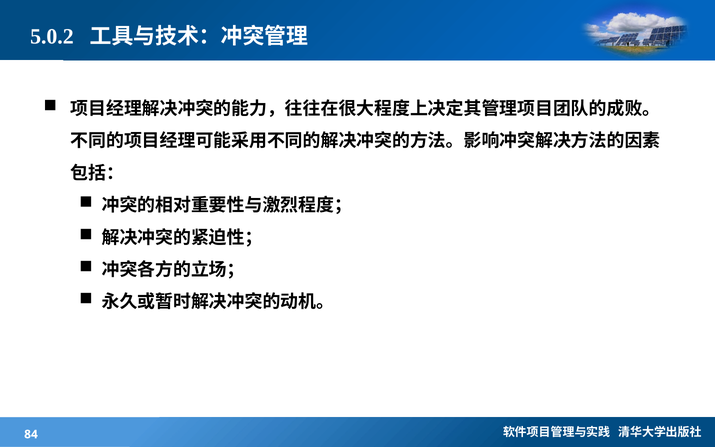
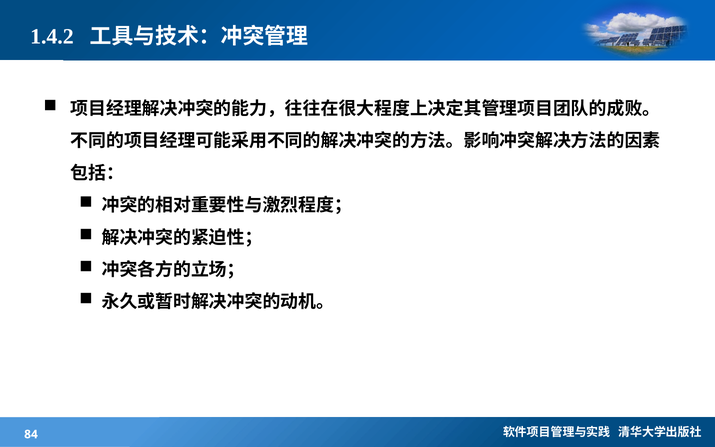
5.0.2: 5.0.2 -> 1.4.2
